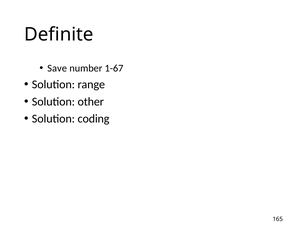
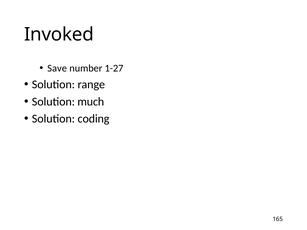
Definite: Definite -> Invoked
1-67: 1-67 -> 1-27
other: other -> much
